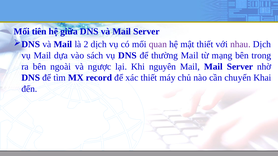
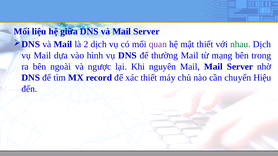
tiên: tiên -> liệu
nhau colour: purple -> green
sách: sách -> hình
Khai: Khai -> Hiệu
